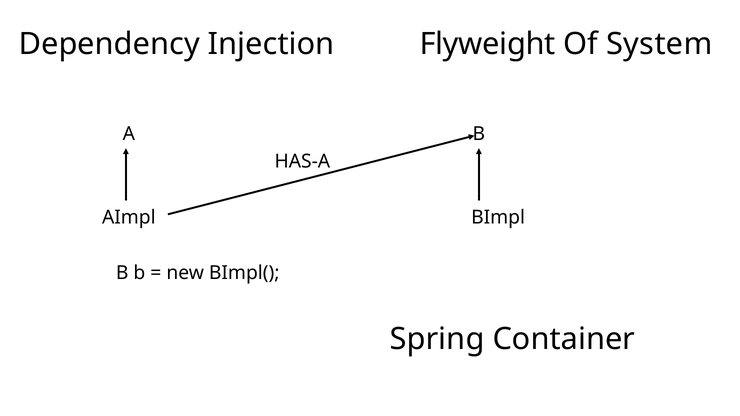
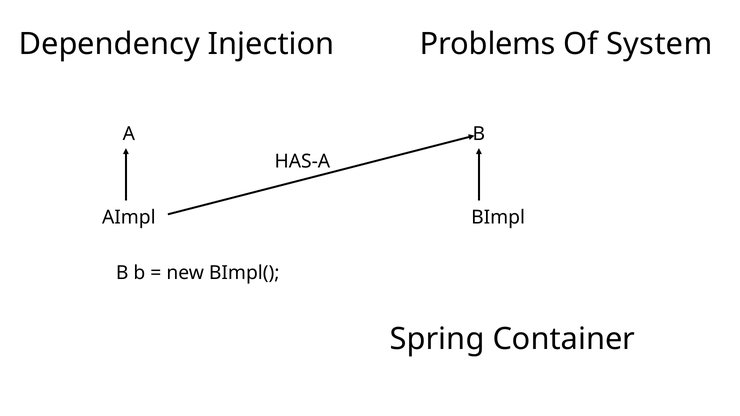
Flyweight: Flyweight -> Problems
